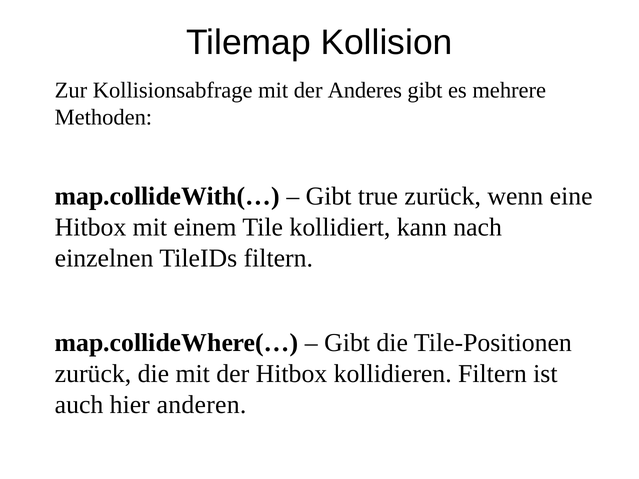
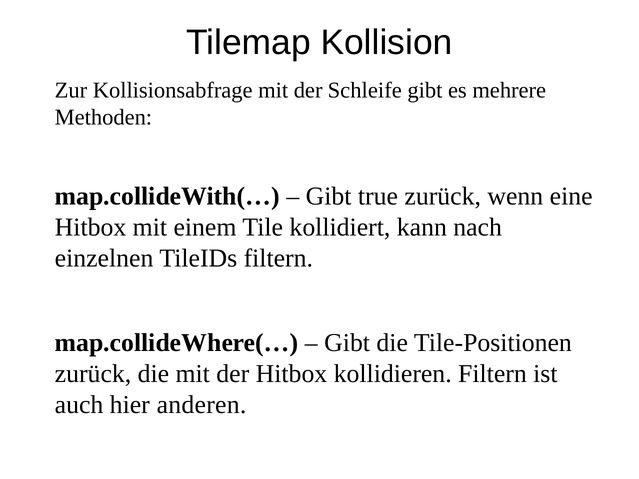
Anderes: Anderes -> Schleife
